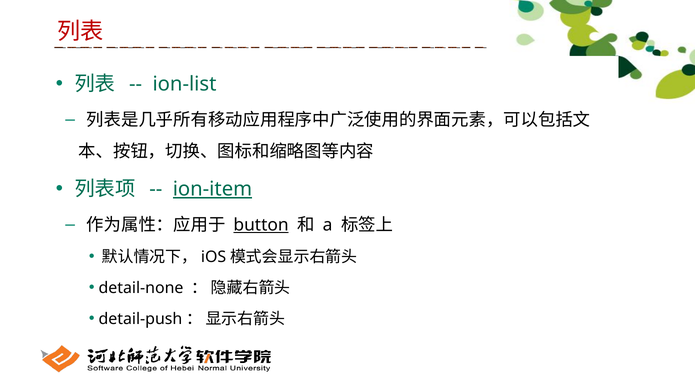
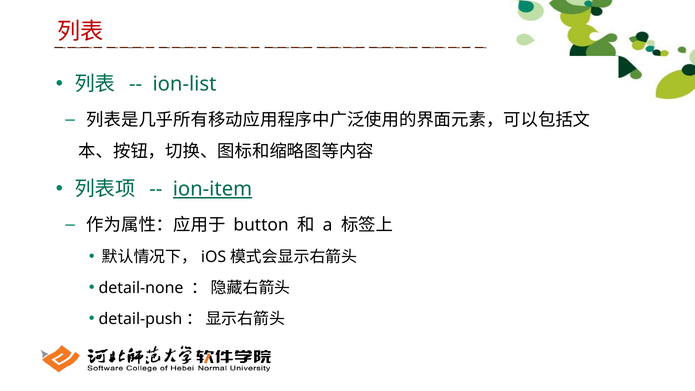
button underline: present -> none
